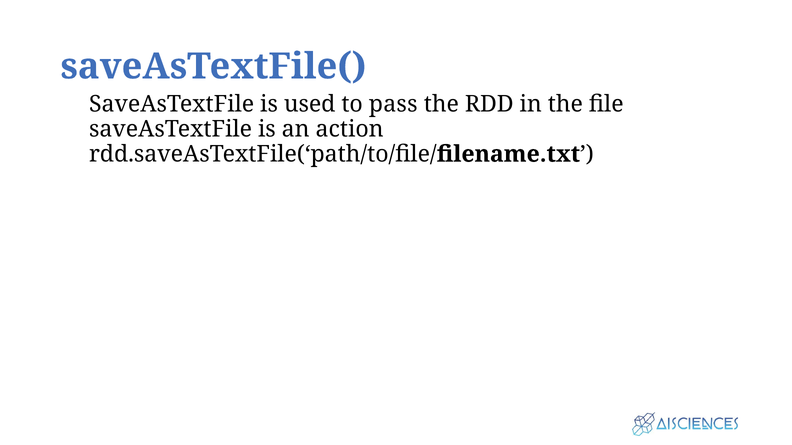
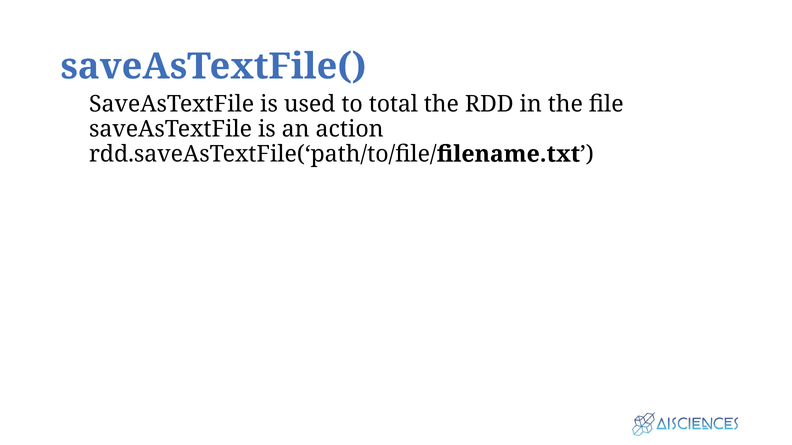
pass: pass -> total
